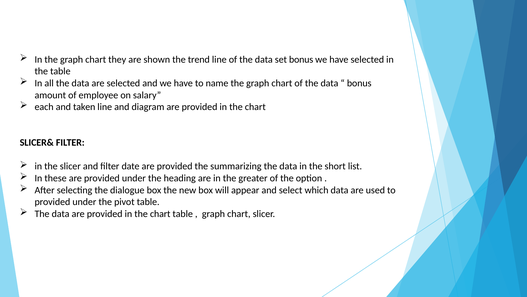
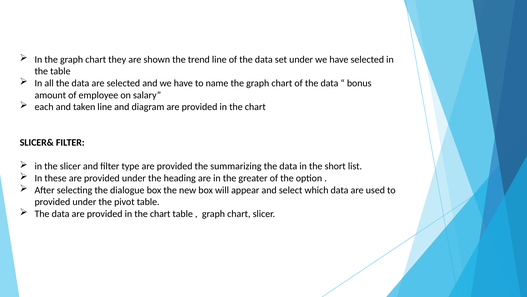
set bonus: bonus -> under
date: date -> type
